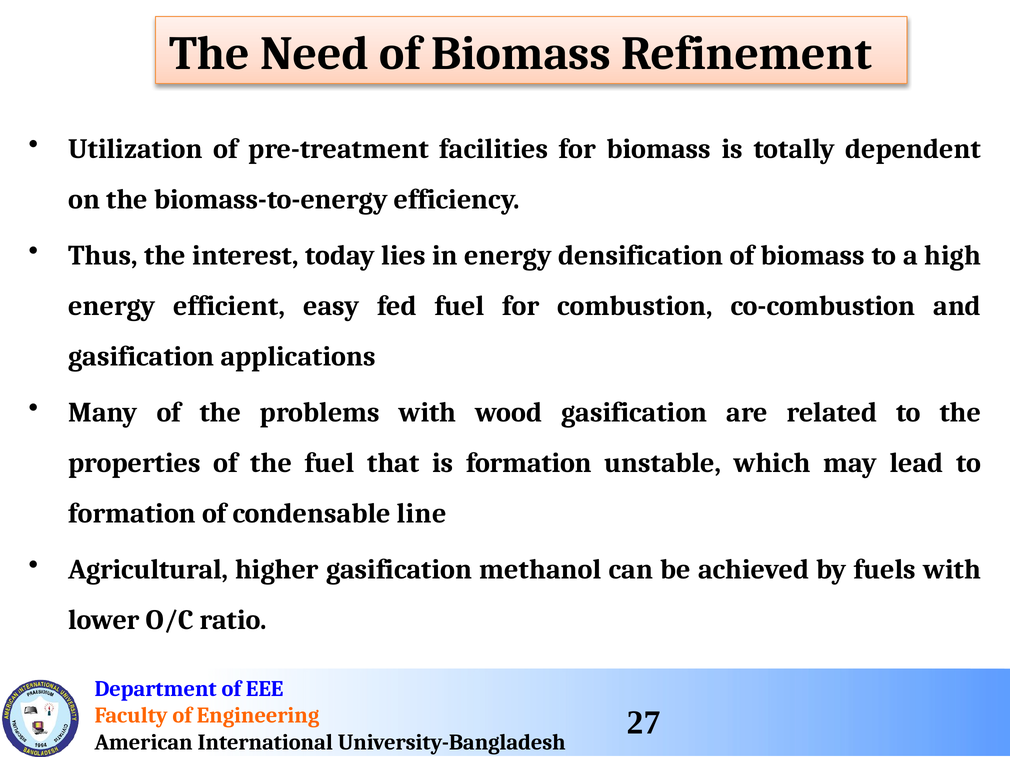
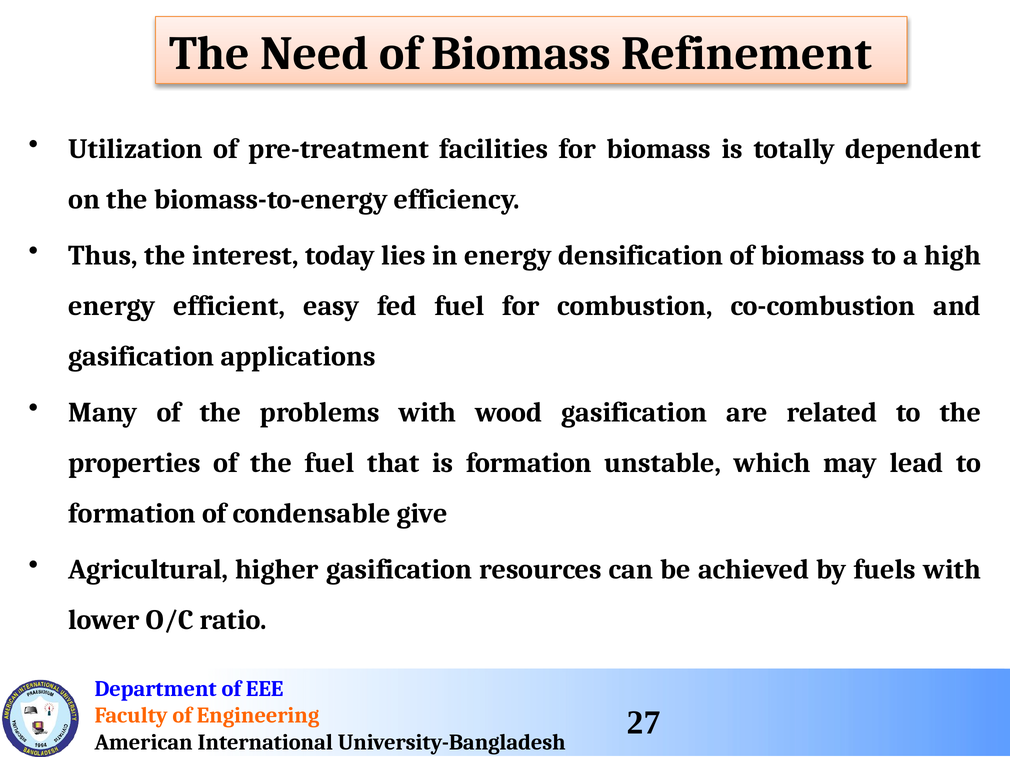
line: line -> give
methanol: methanol -> resources
